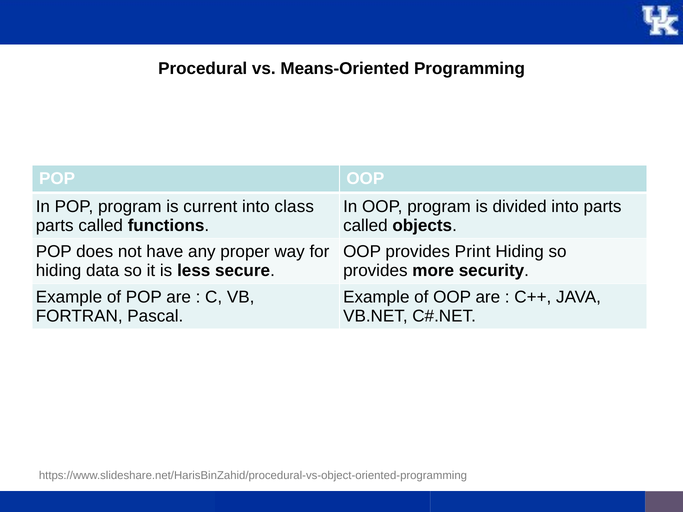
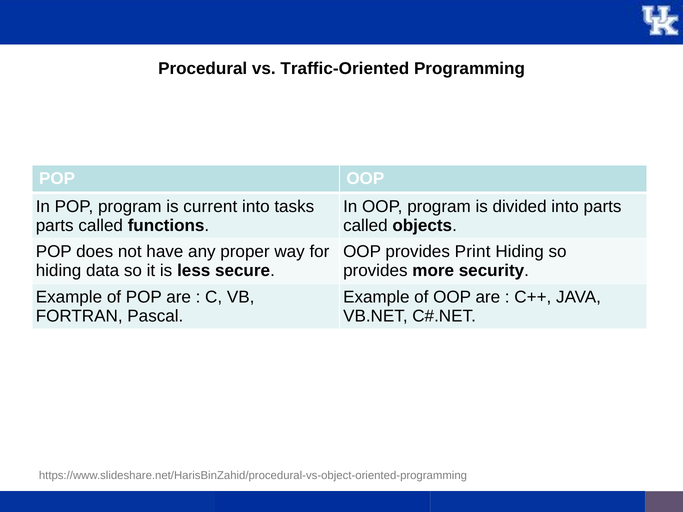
Means-Oriented: Means-Oriented -> Traffic-Oriented
class: class -> tasks
